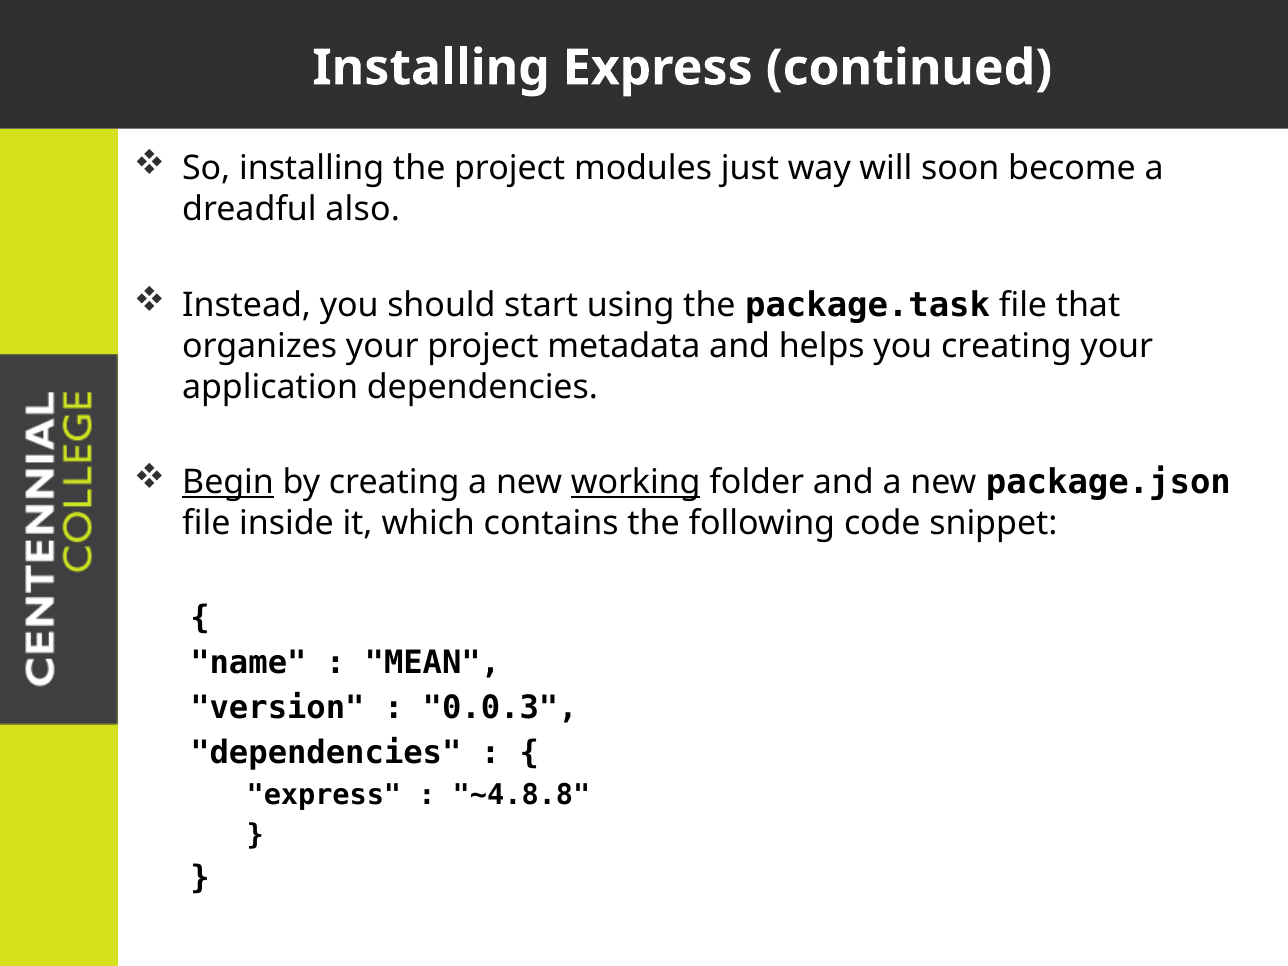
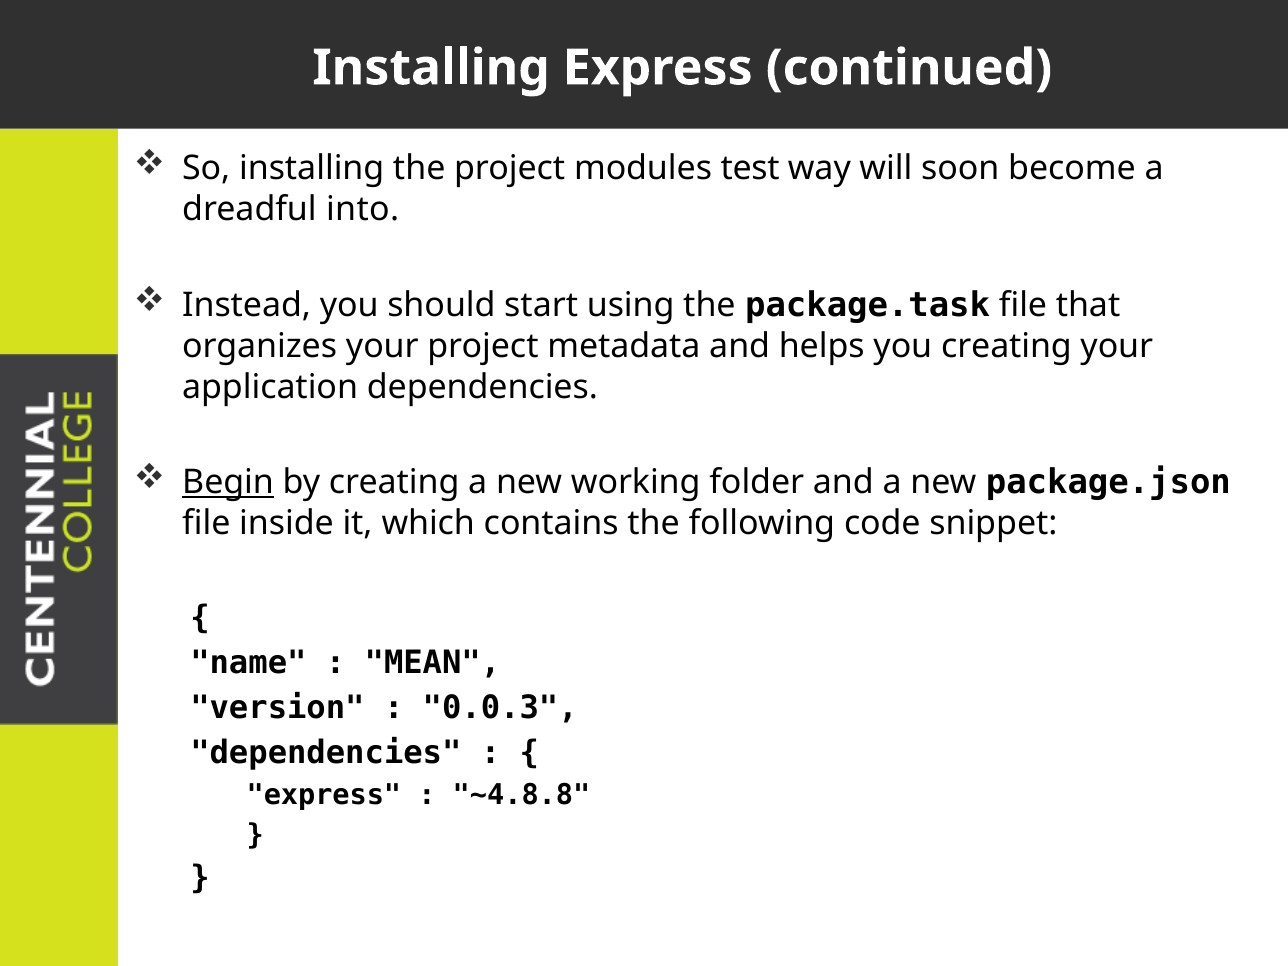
just: just -> test
also: also -> into
working underline: present -> none
